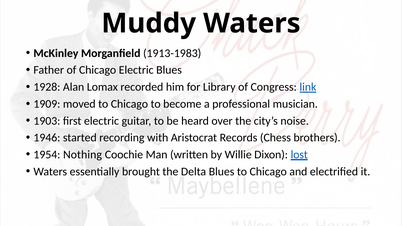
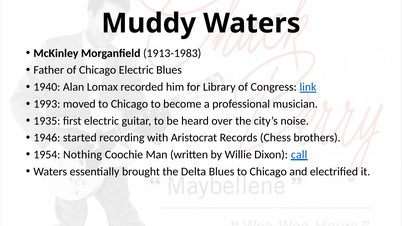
1928: 1928 -> 1940
1909: 1909 -> 1993
1903: 1903 -> 1935
lost: lost -> call
